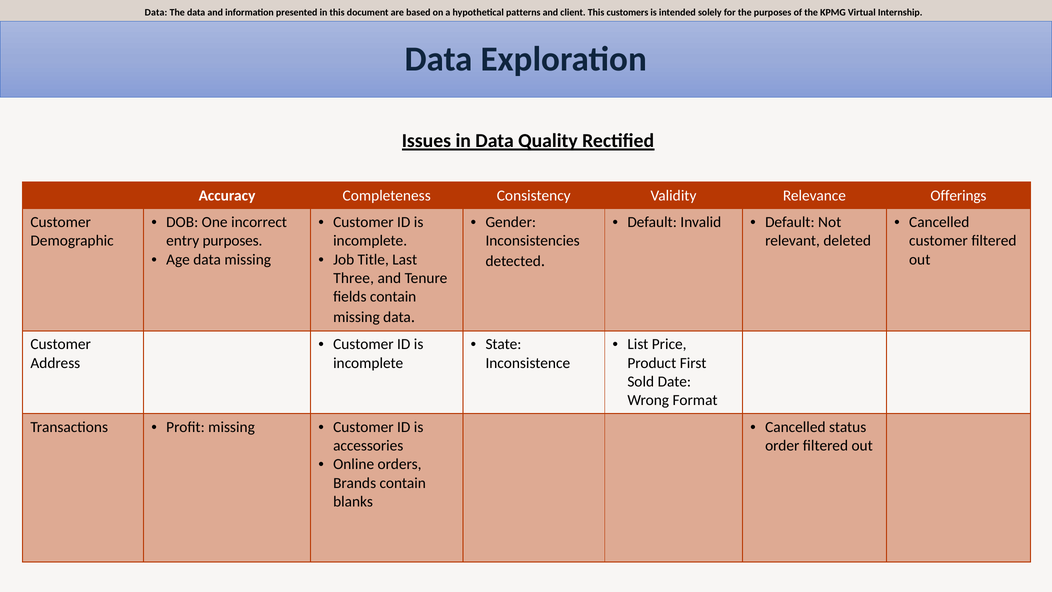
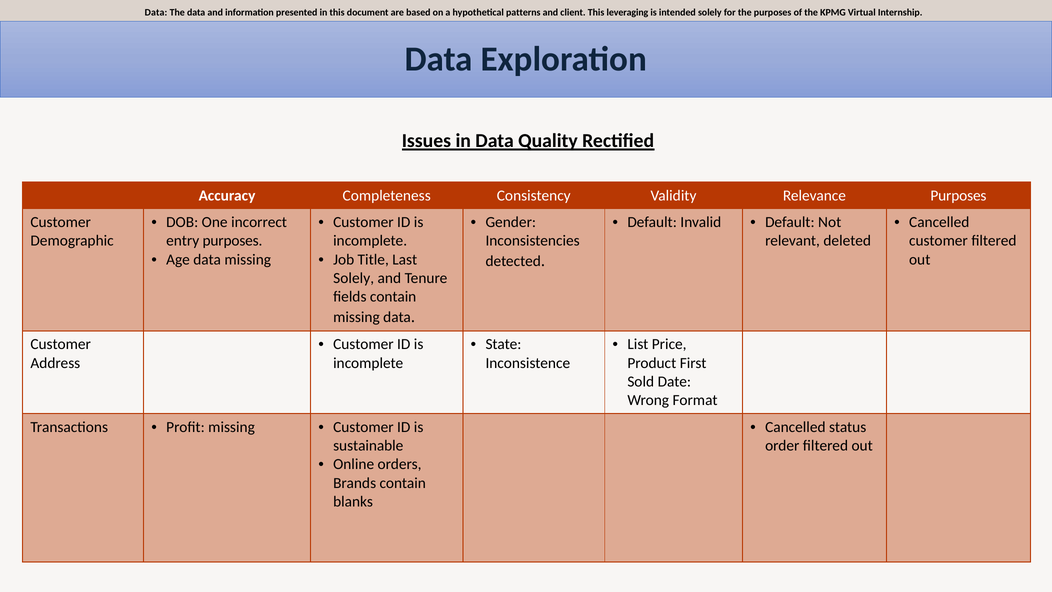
customers: customers -> leveraging
Relevance Offerings: Offerings -> Purposes
Three at (354, 278): Three -> Solely
accessories: accessories -> sustainable
